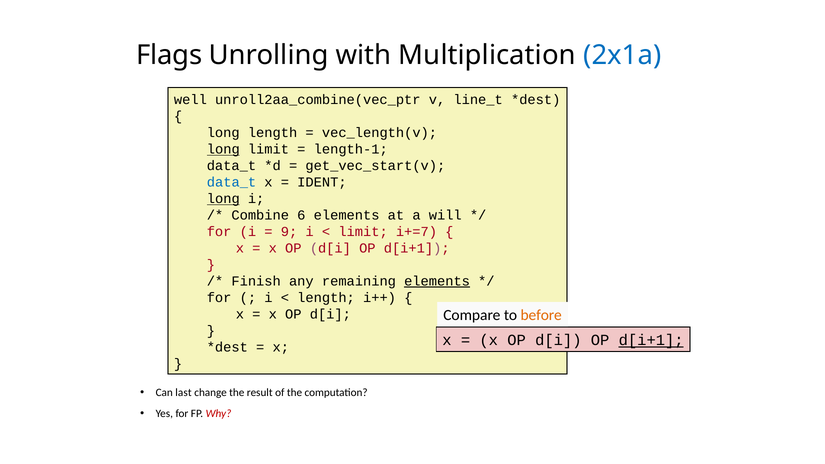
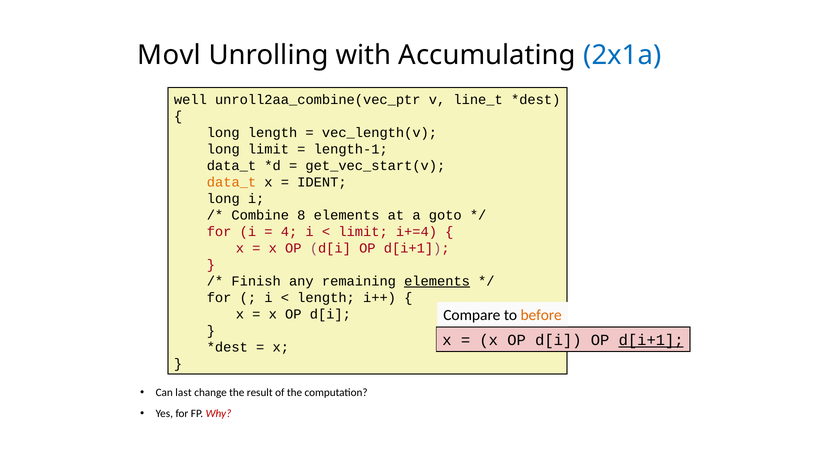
Flags: Flags -> Movl
Multiplication: Multiplication -> Accumulating
long at (223, 149) underline: present -> none
data_t at (232, 182) colour: blue -> orange
long at (223, 199) underline: present -> none
6: 6 -> 8
will: will -> goto
9: 9 -> 4
i+=7: i+=7 -> i+=4
